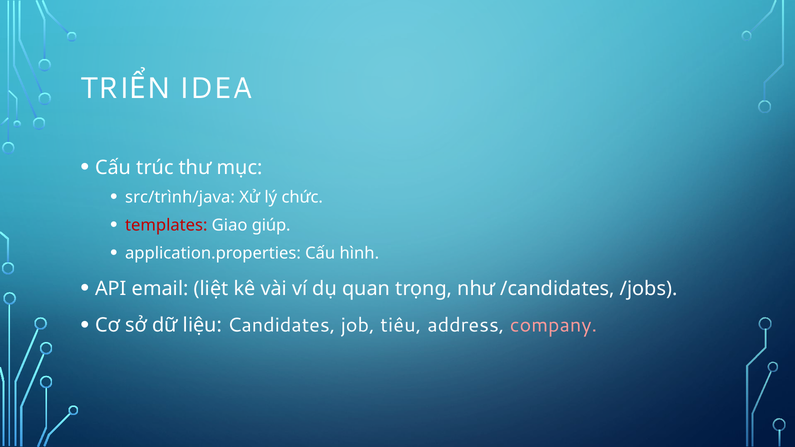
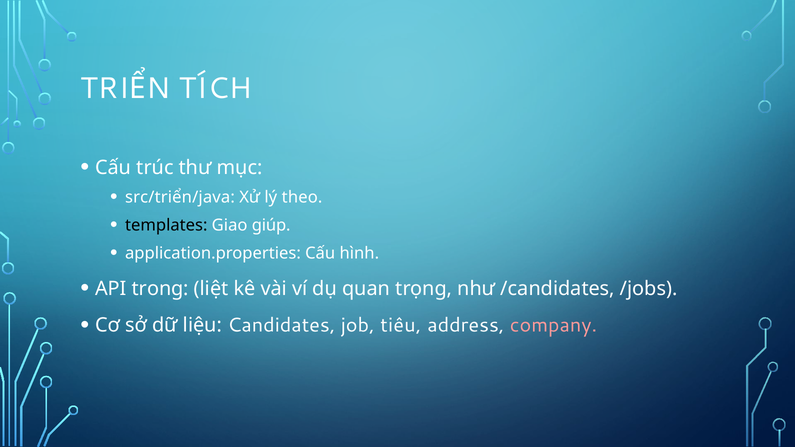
IDEA: IDEA -> TÍCH
src/trình/java: src/trình/java -> src/triển/java
chức: chức -> theo
templates colour: red -> black
email: email -> trong
